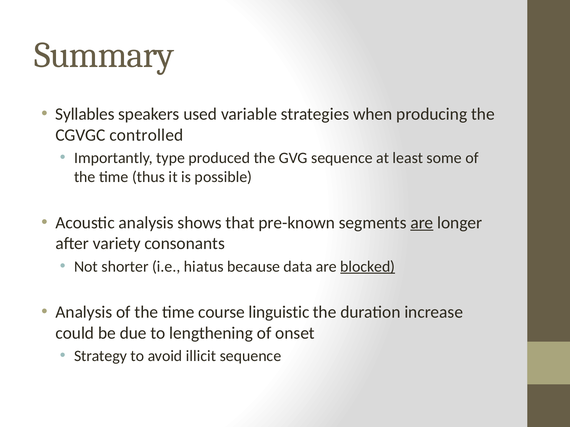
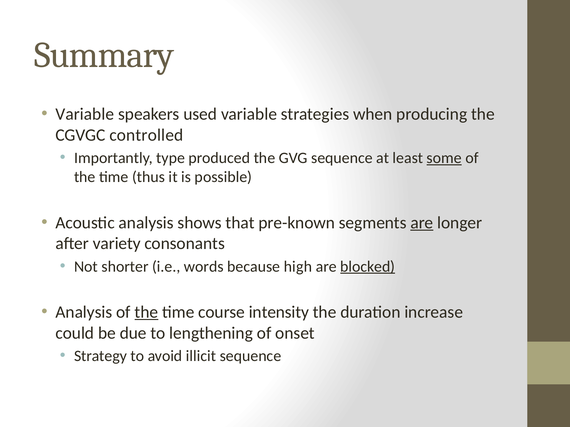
Syllables at (85, 114): Syllables -> Variable
some underline: none -> present
hiatus: hiatus -> words
data: data -> high
the at (146, 312) underline: none -> present
linguistic: linguistic -> intensity
